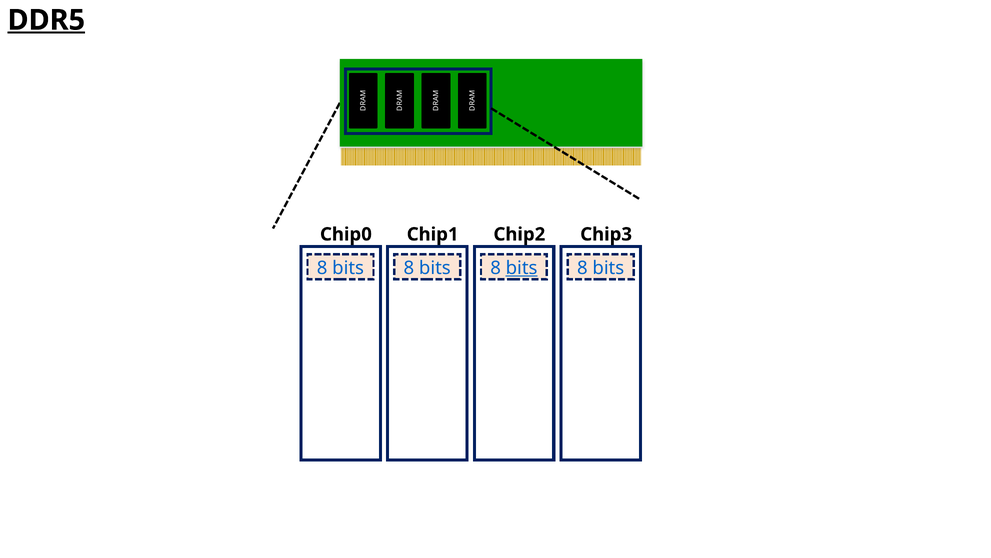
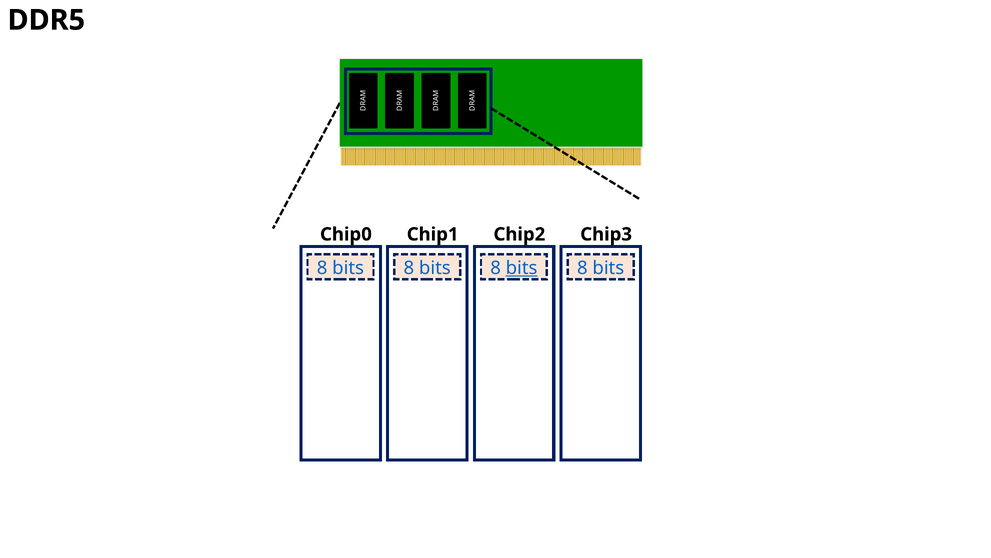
DDR5 underline: present -> none
